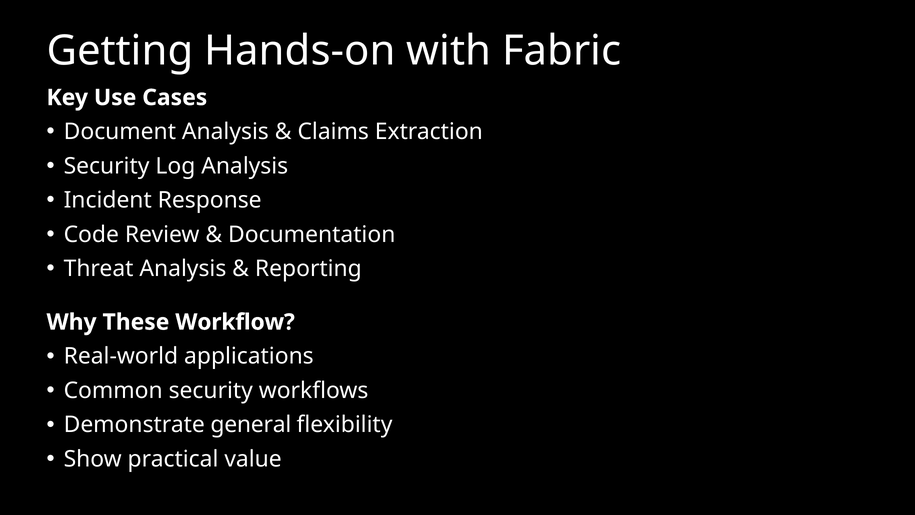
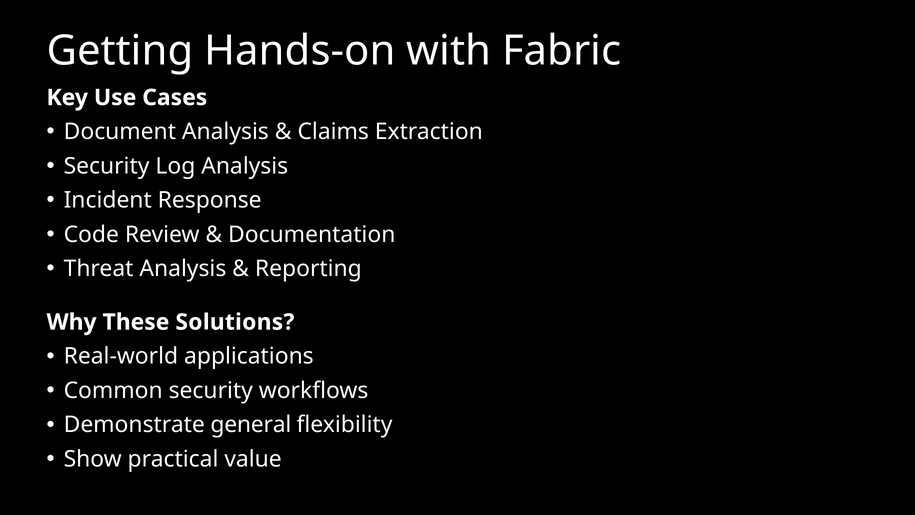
Workflow: Workflow -> Solutions
